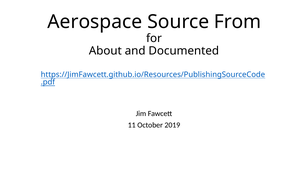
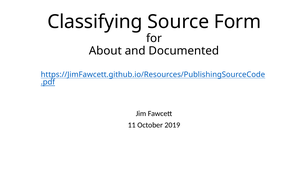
Aerospace: Aerospace -> Classifying
From: From -> Form
